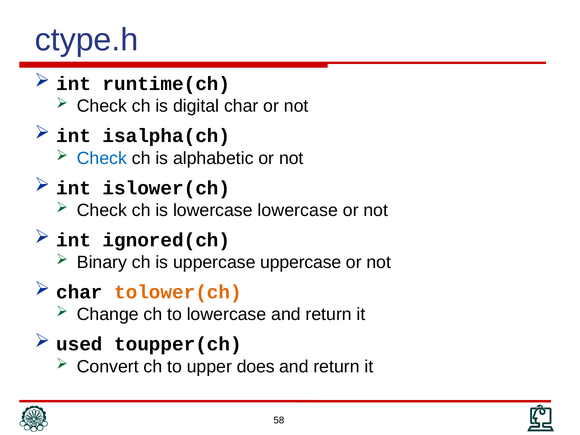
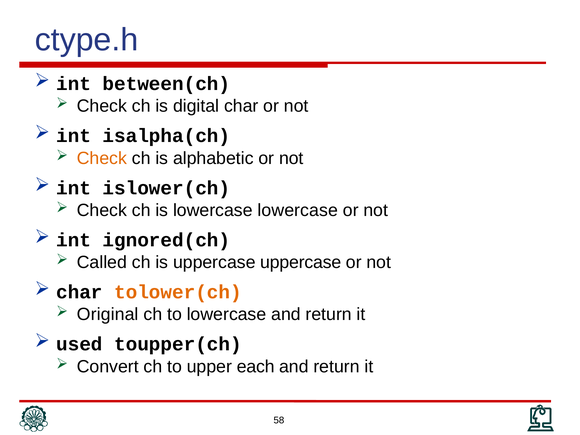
runtime(ch: runtime(ch -> between(ch
Check at (102, 158) colour: blue -> orange
Binary: Binary -> Called
Change: Change -> Original
does: does -> each
